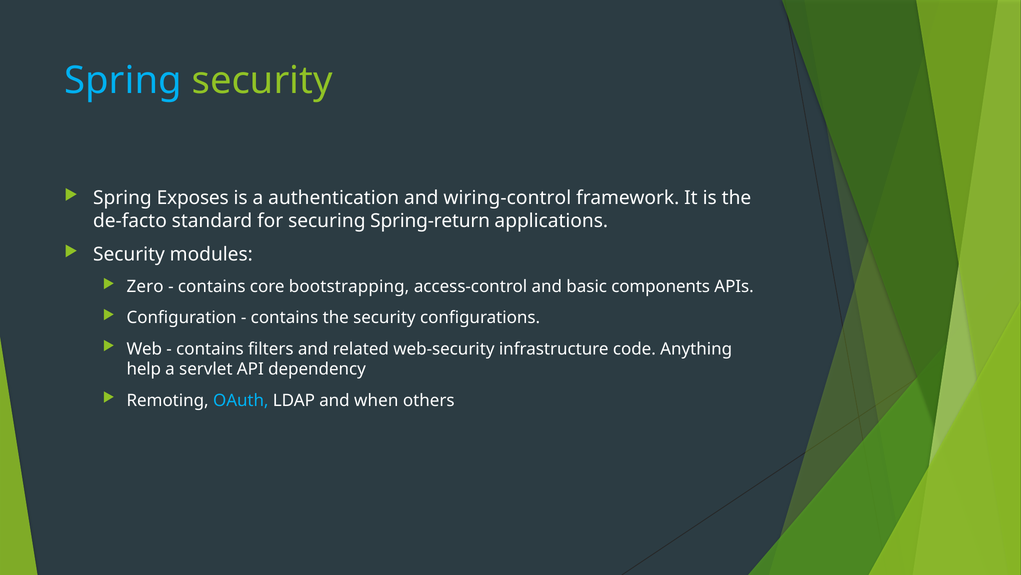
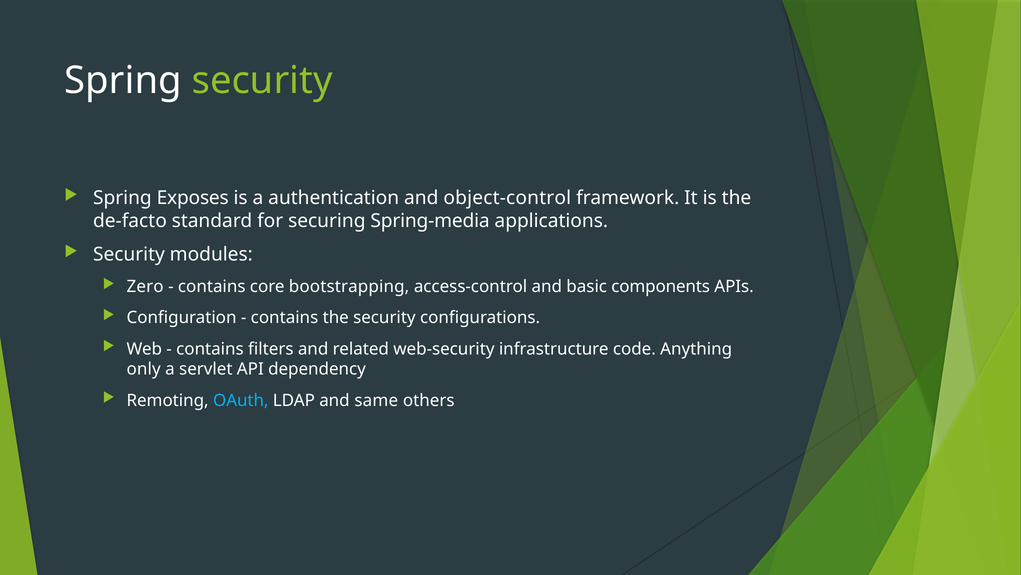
Spring at (123, 81) colour: light blue -> white
wiring-control: wiring-control -> object-control
Spring-return: Spring-return -> Spring-media
help: help -> only
when: when -> same
